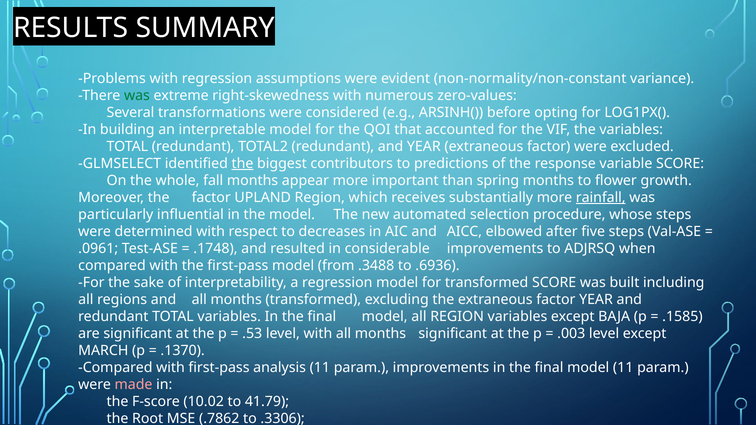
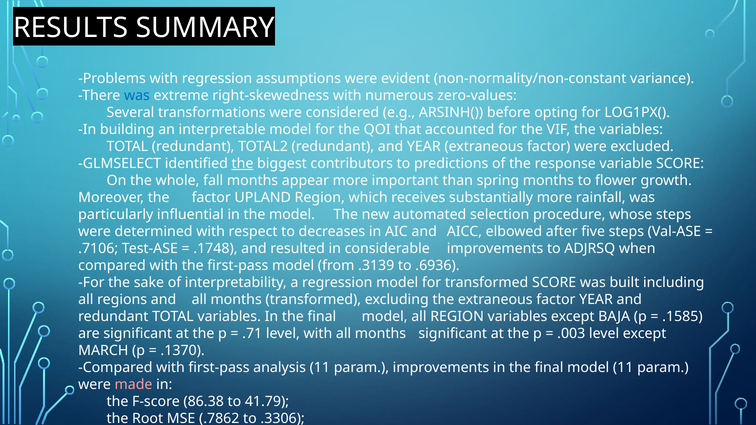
was at (137, 95) colour: green -> blue
rainfall underline: present -> none
.0961: .0961 -> .7106
.3488: .3488 -> .3139
.53: .53 -> .71
10.02: 10.02 -> 86.38
